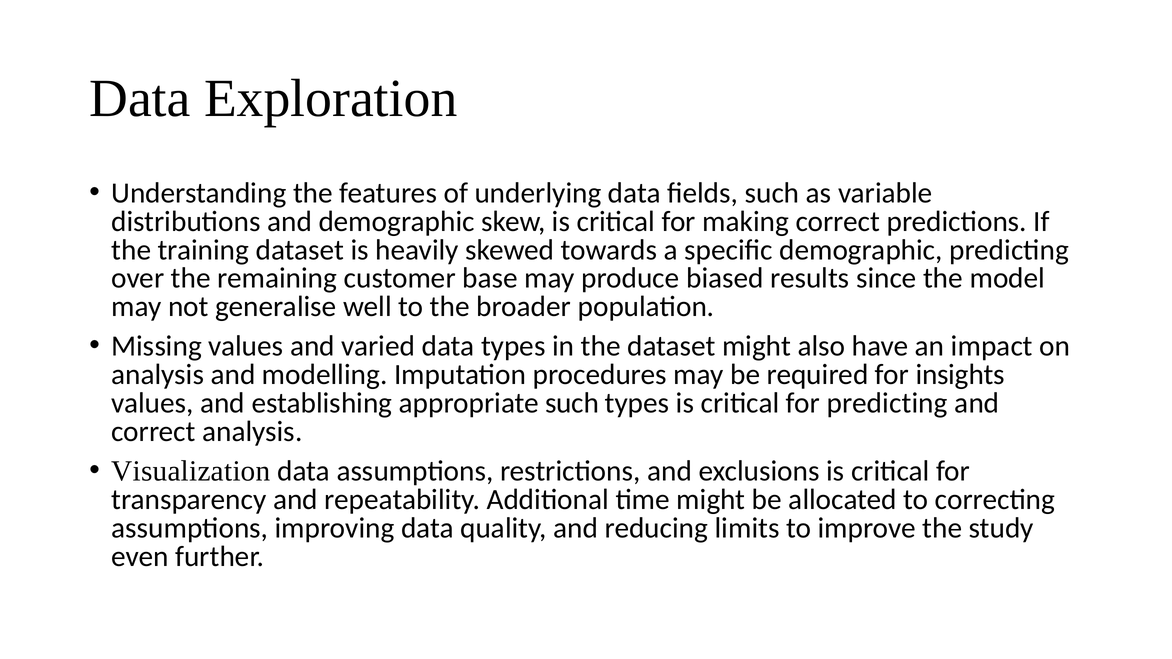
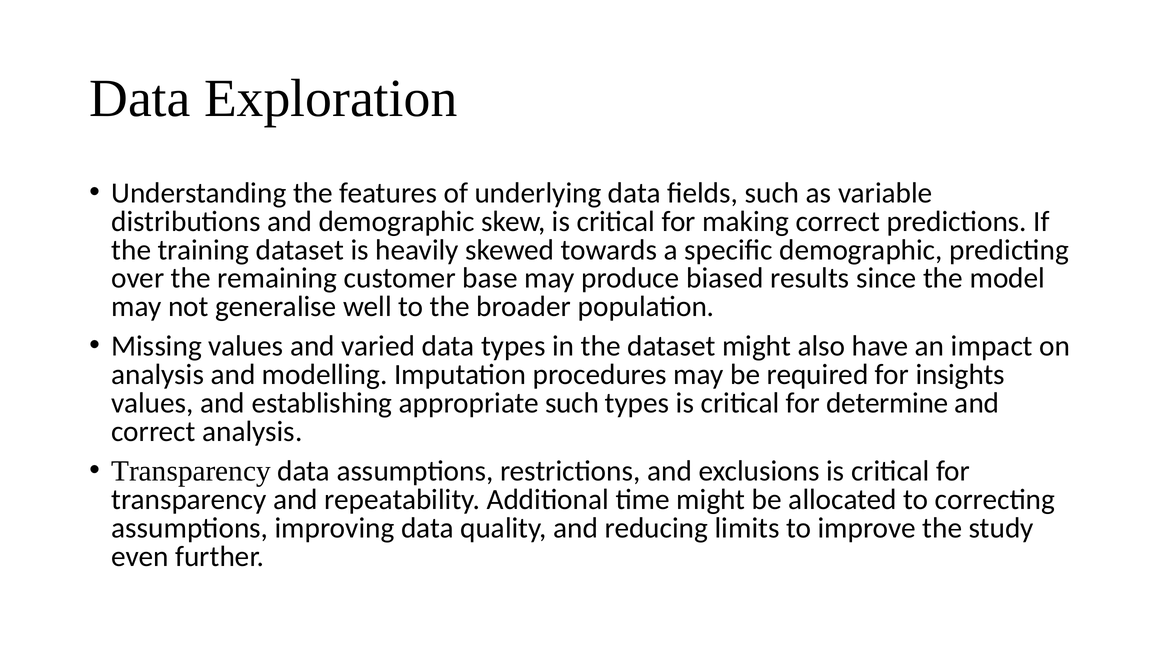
for predicting: predicting -> determine
Visualization at (191, 471): Visualization -> Transparency
